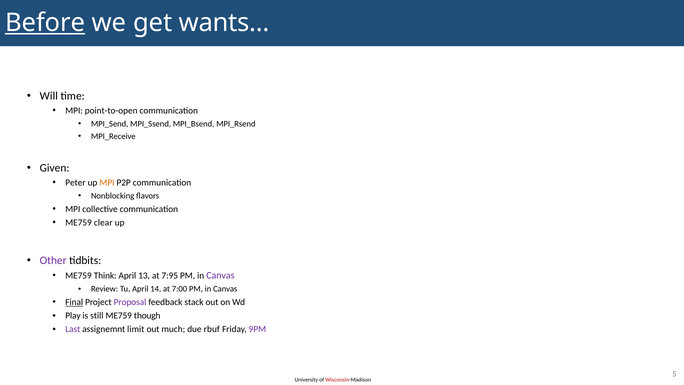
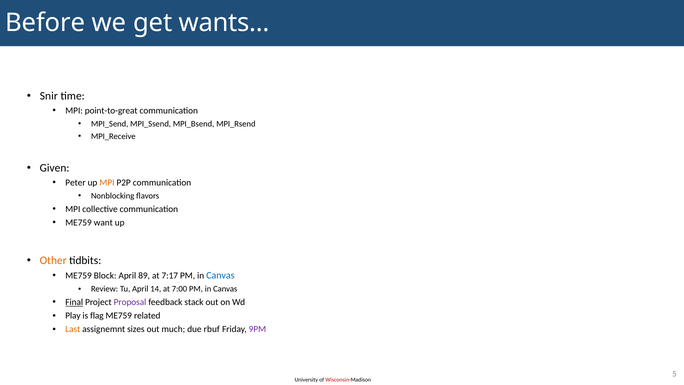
Before underline: present -> none
Will: Will -> Snir
point-to-open: point-to-open -> point-to-great
clear: clear -> want
Other colour: purple -> orange
Think: Think -> Block
13: 13 -> 89
7:95: 7:95 -> 7:17
Canvas at (220, 275) colour: purple -> blue
still: still -> flag
though: though -> related
Last colour: purple -> orange
limit: limit -> sizes
